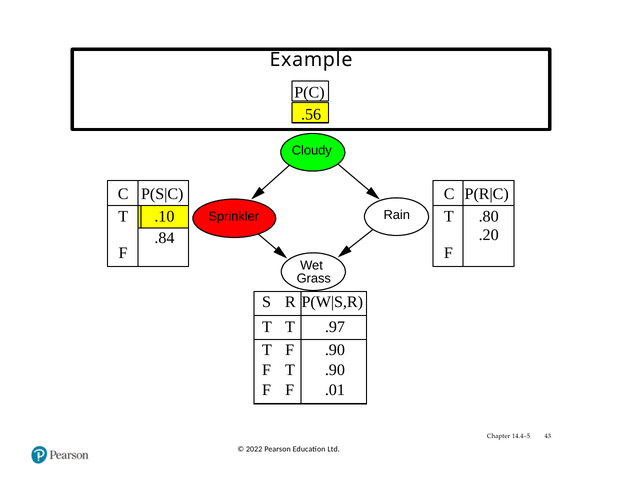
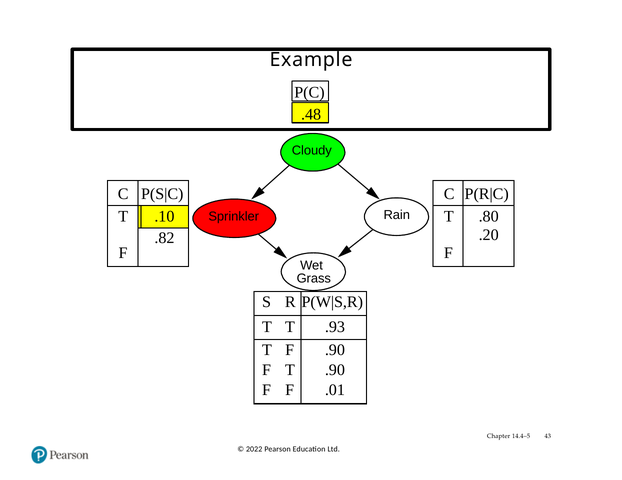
.56: .56 -> .48
.84: .84 -> .82
.97: .97 -> .93
